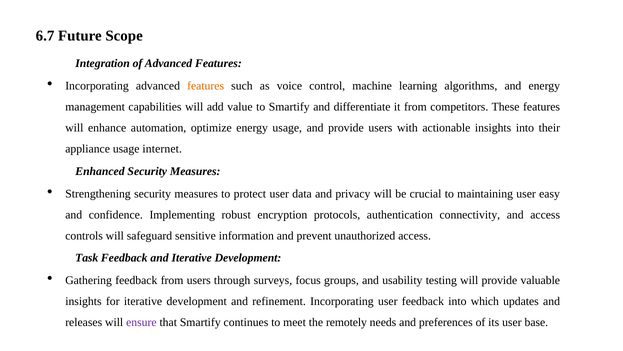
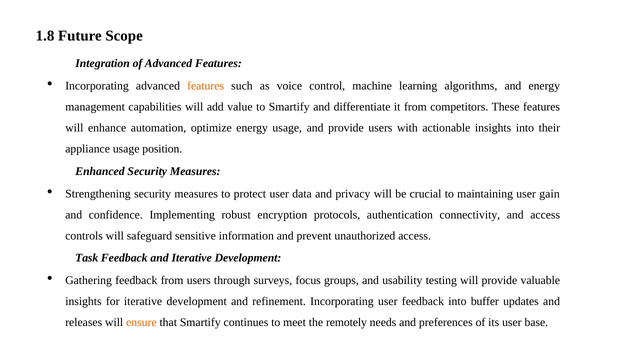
6.7: 6.7 -> 1.8
internet: internet -> position
easy: easy -> gain
which: which -> buffer
ensure colour: purple -> orange
